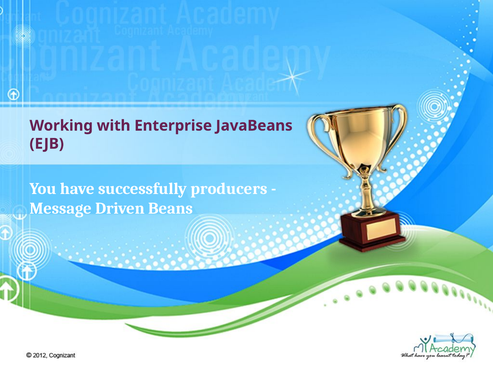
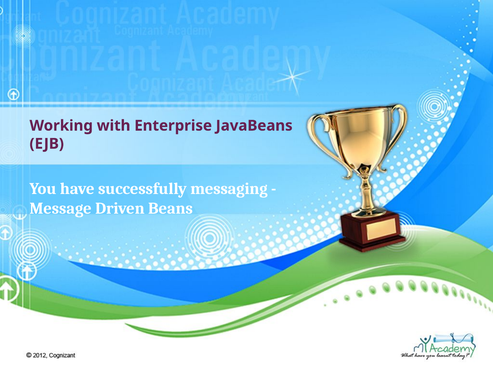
producers: producers -> messaging
